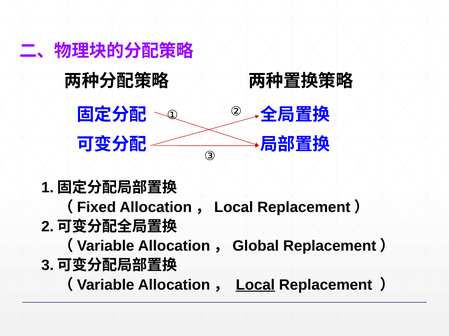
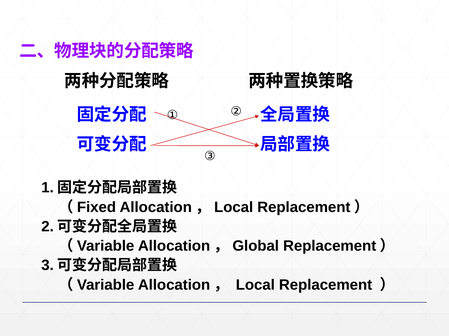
Local underline: present -> none
